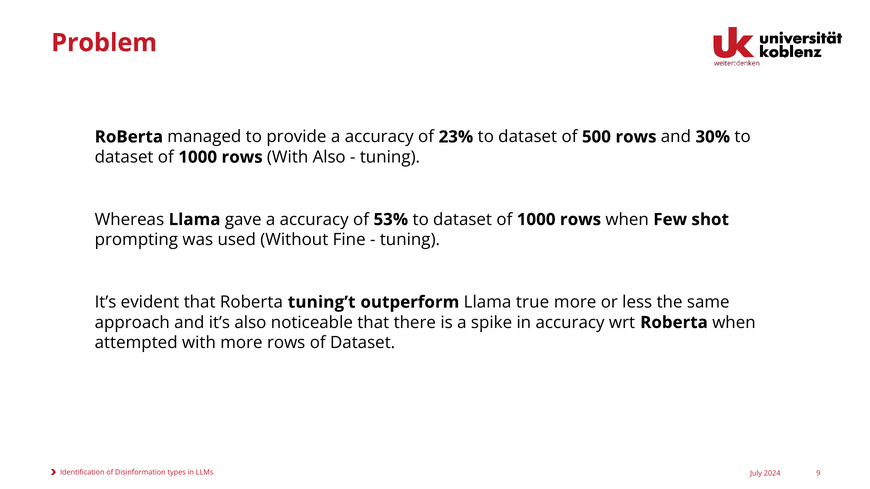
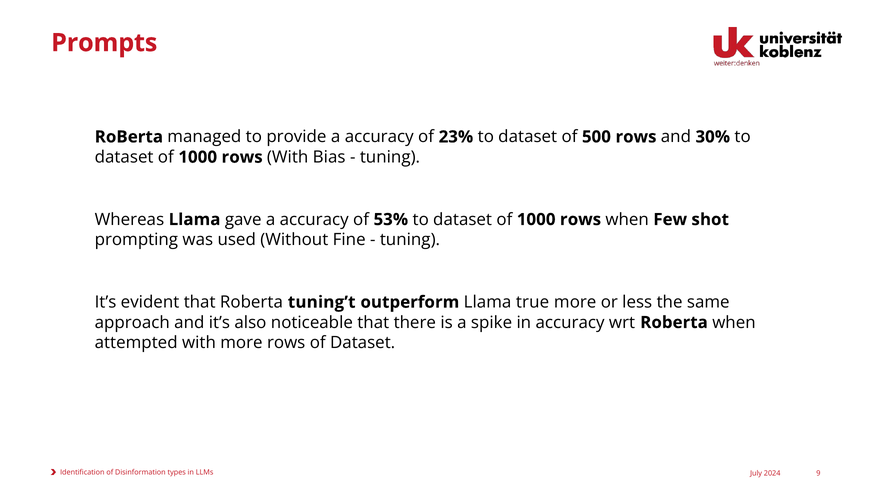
Problem: Problem -> Prompts
With Also: Also -> Bias
